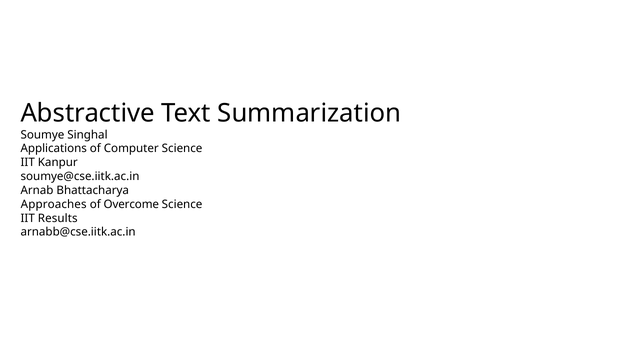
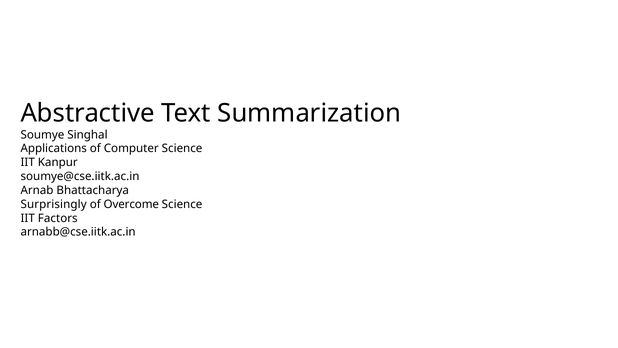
Approaches: Approaches -> Surprisingly
Results: Results -> Factors
